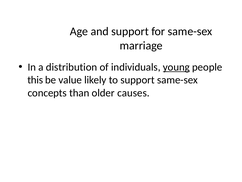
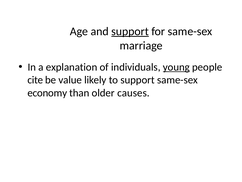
support at (130, 31) underline: none -> present
distribution: distribution -> explanation
this: this -> cite
concepts: concepts -> economy
